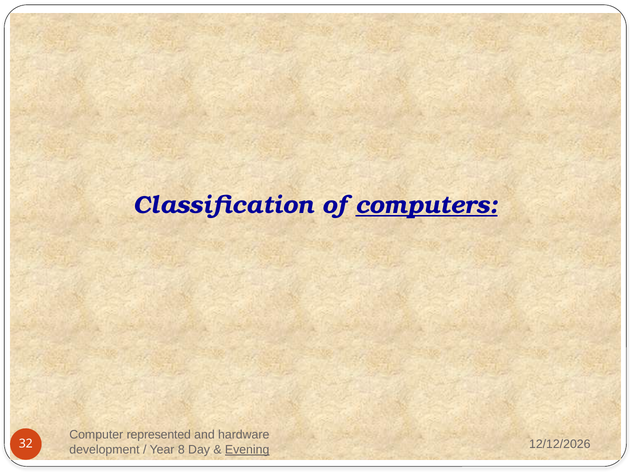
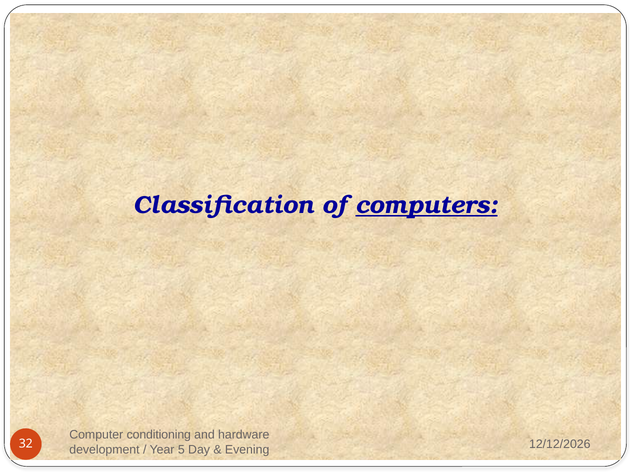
represented: represented -> conditioning
8: 8 -> 5
Evening underline: present -> none
